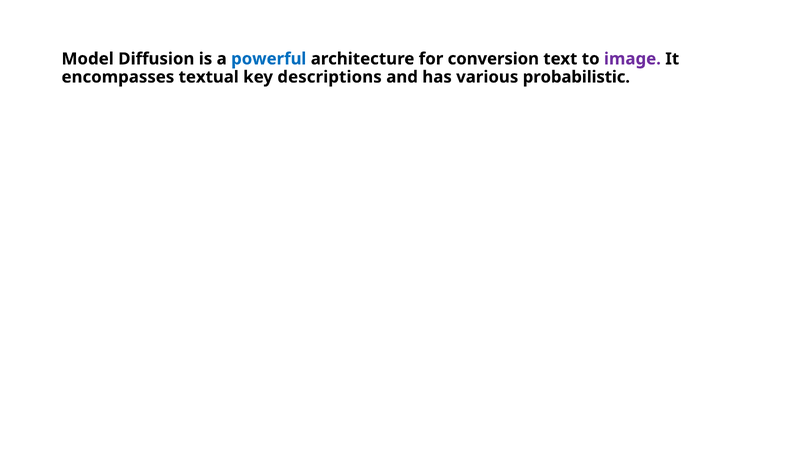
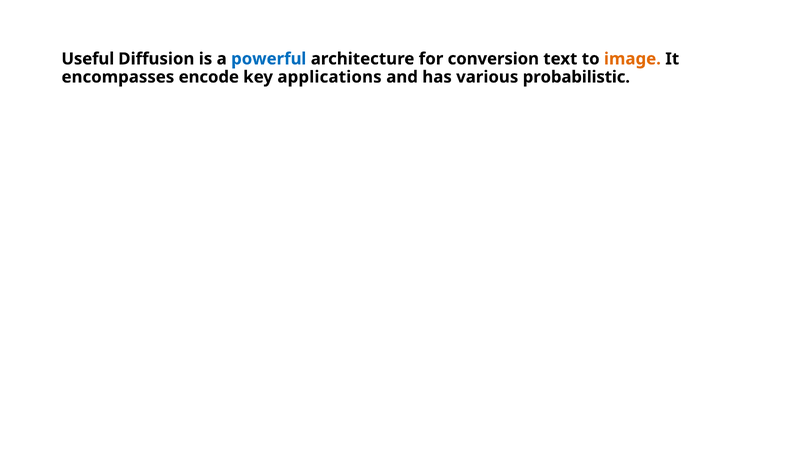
Model: Model -> Useful
image colour: purple -> orange
textual: textual -> encode
descriptions: descriptions -> applications
